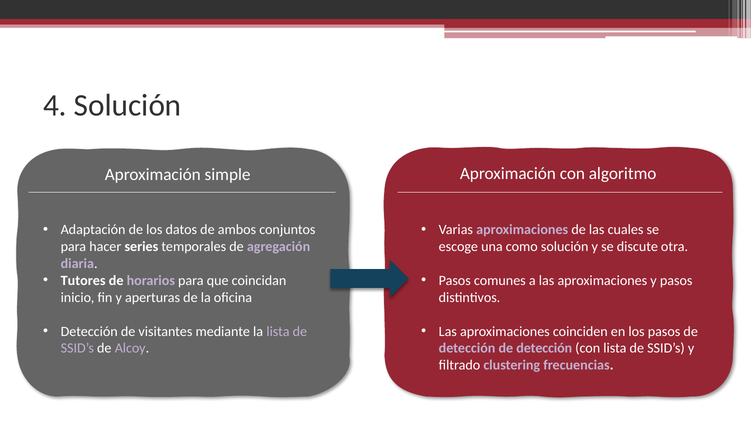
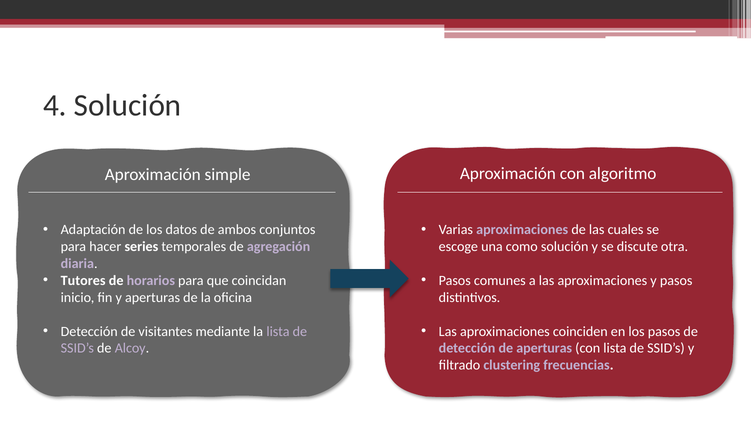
detección de detección: detección -> aperturas
